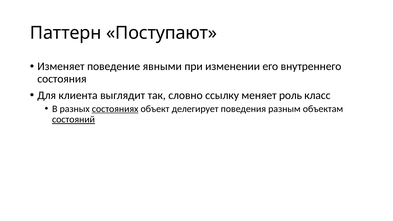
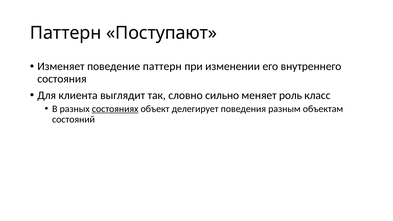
поведение явными: явными -> паттерн
ссылку: ссылку -> сильно
состояний underline: present -> none
